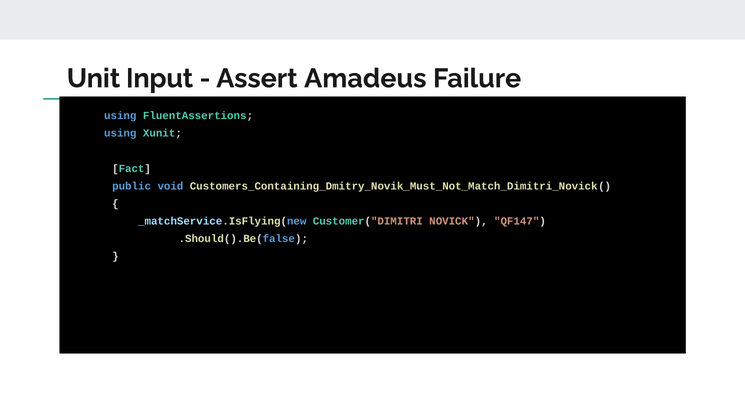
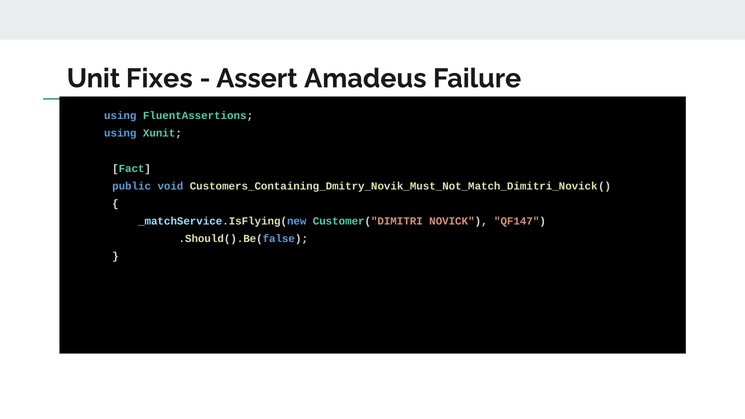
Input: Input -> Fixes
